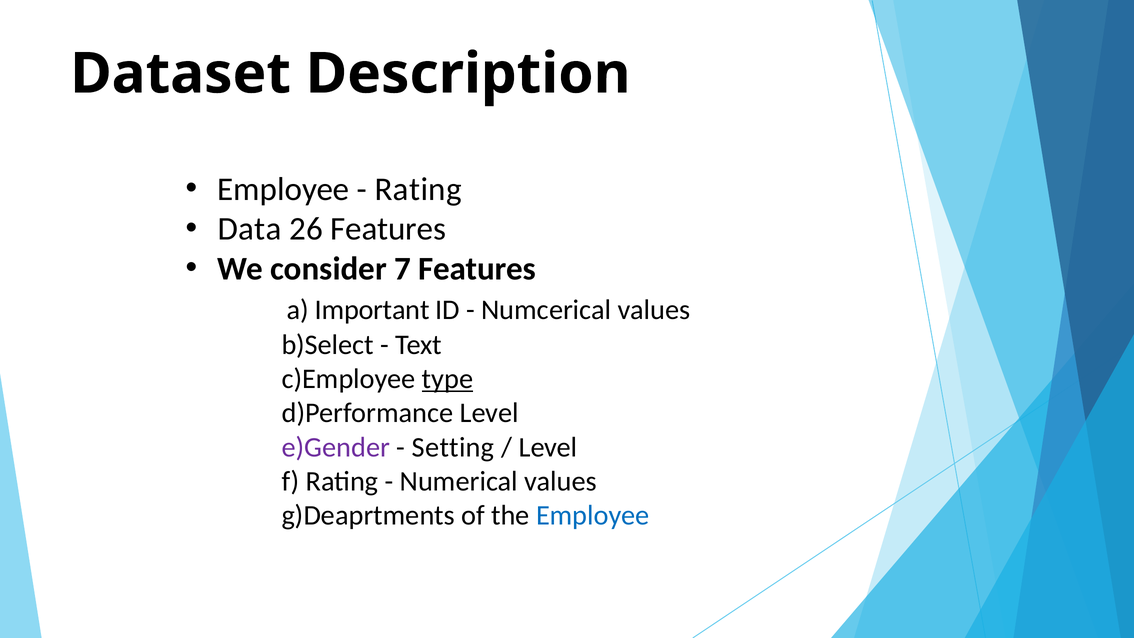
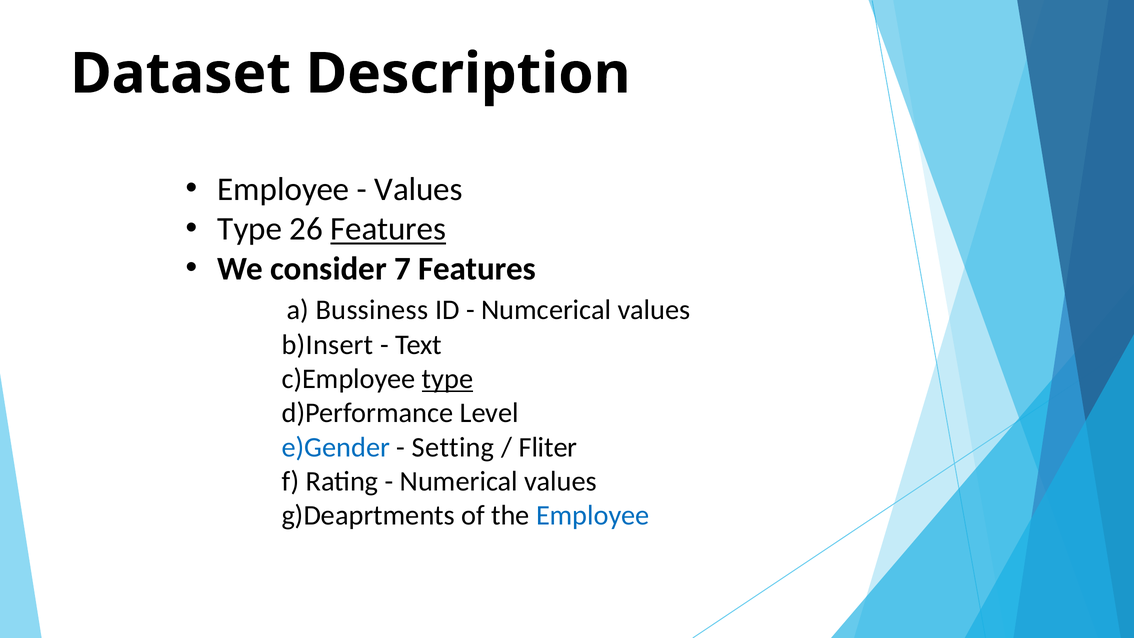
Rating at (418, 189): Rating -> Values
Data at (250, 229): Data -> Type
Features at (388, 229) underline: none -> present
Important: Important -> Bussiness
b)Select: b)Select -> b)Insert
e)Gender colour: purple -> blue
Level at (548, 447): Level -> Fliter
